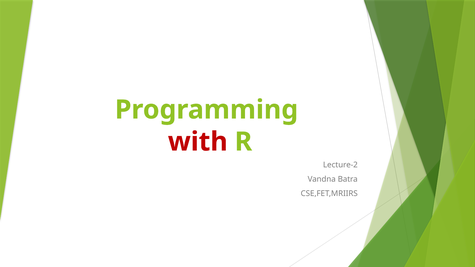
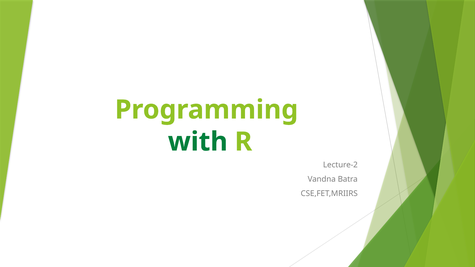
with colour: red -> green
